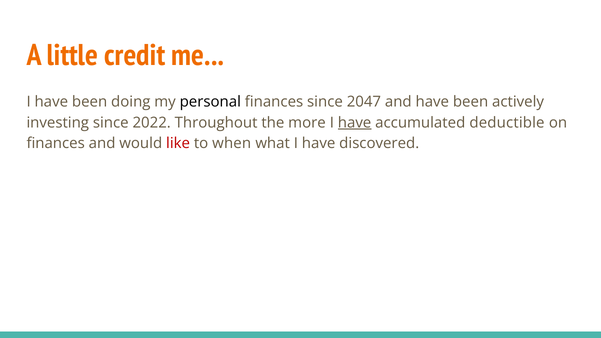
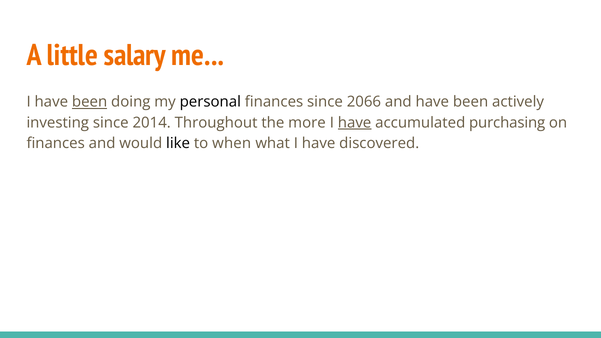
credit: credit -> salary
been at (90, 102) underline: none -> present
2047: 2047 -> 2066
2022: 2022 -> 2014
deductible: deductible -> purchasing
like colour: red -> black
